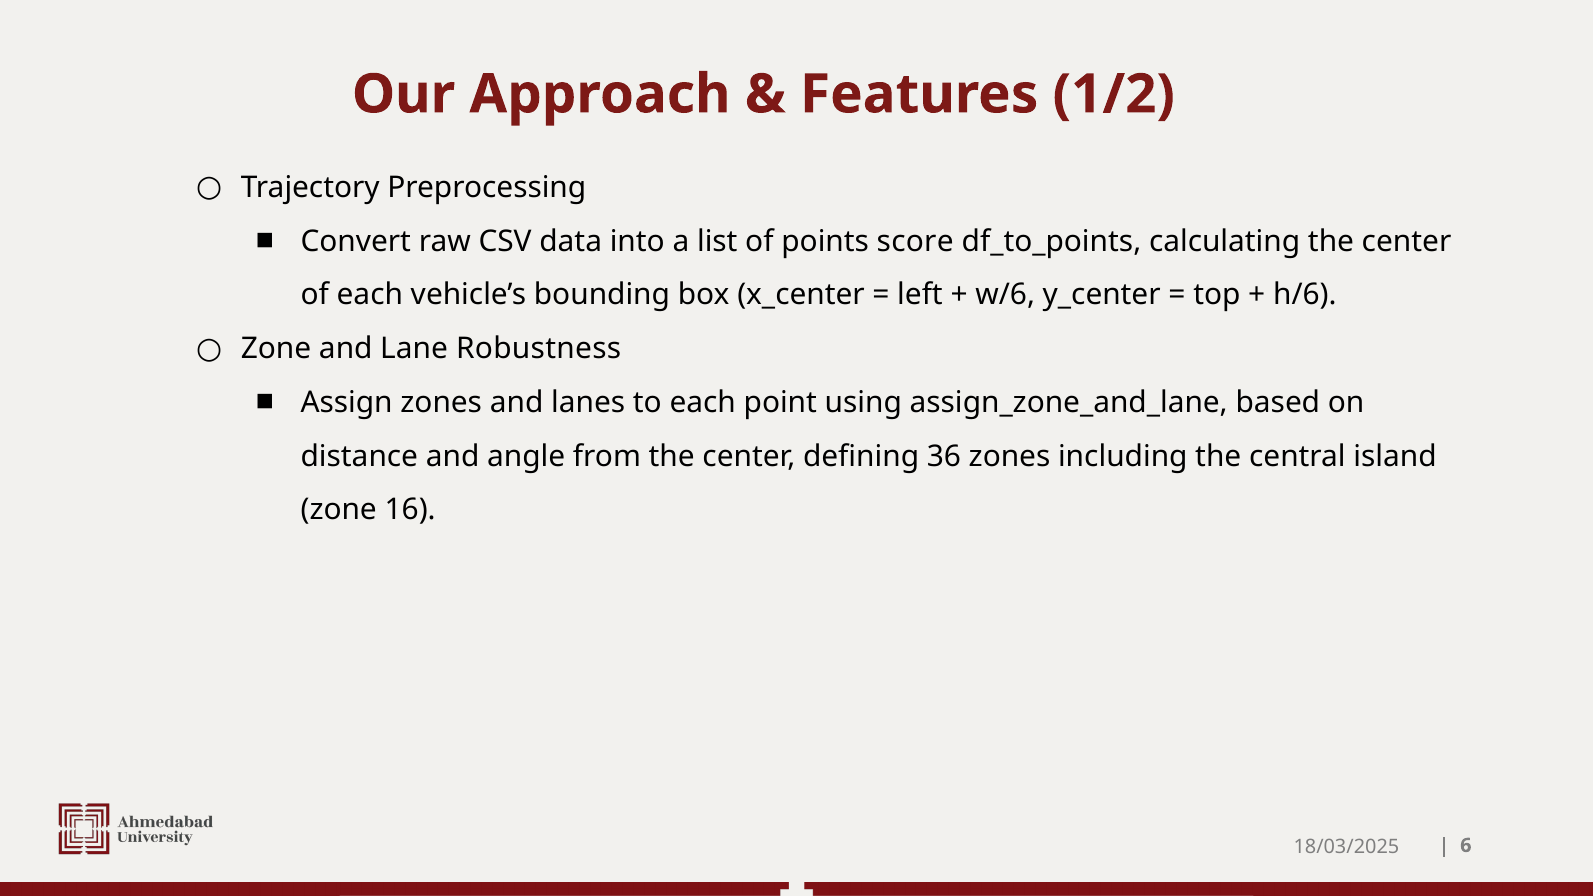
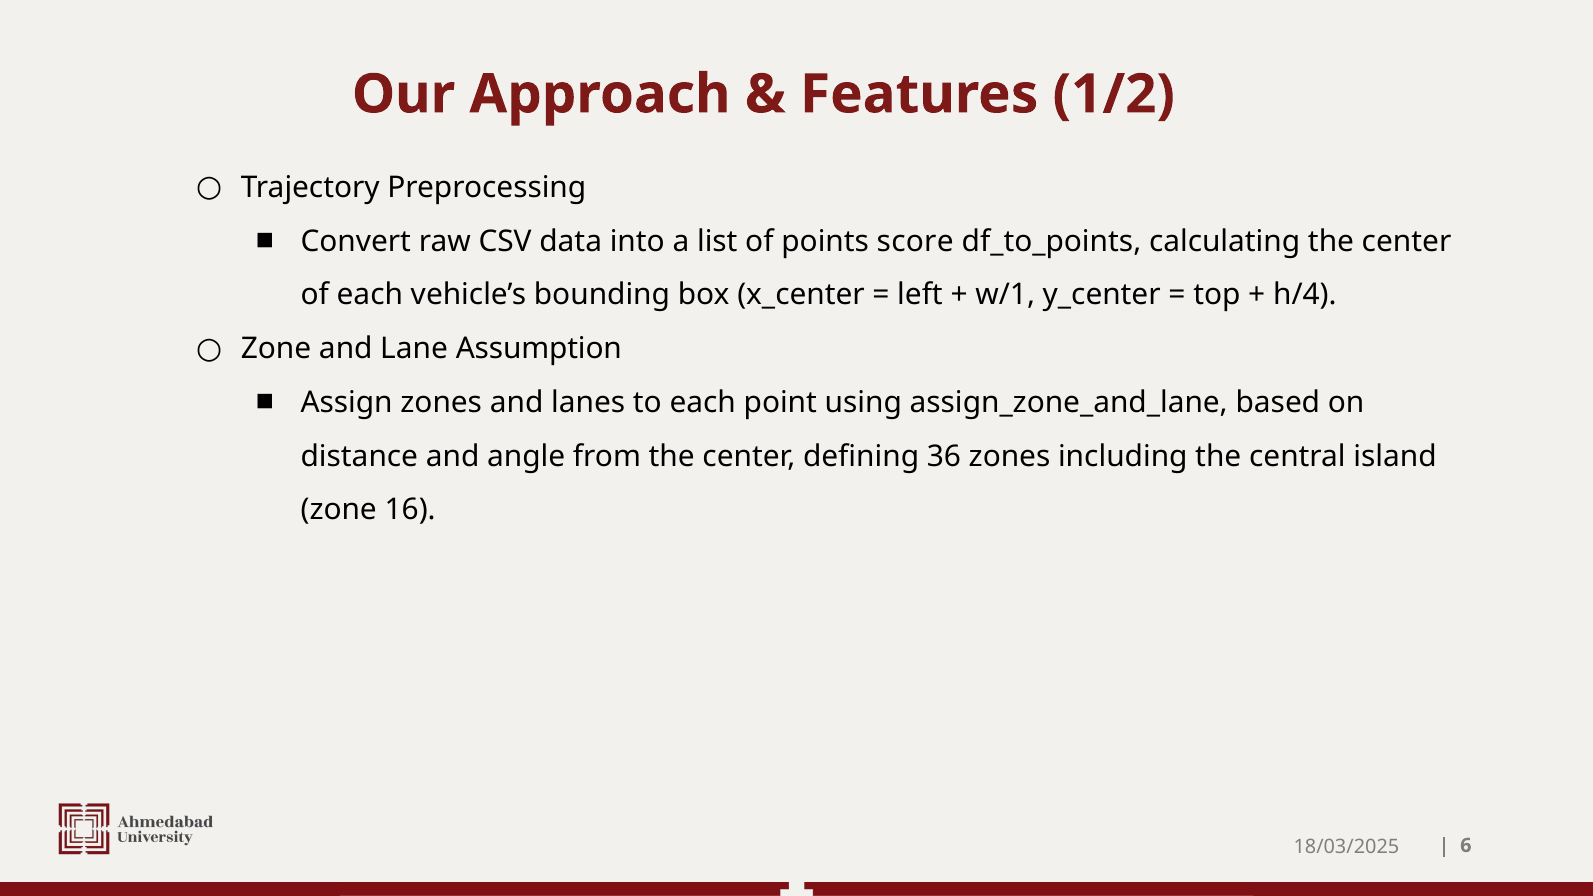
w/6: w/6 -> w/1
h/6: h/6 -> h/4
Robustness: Robustness -> Assumption
